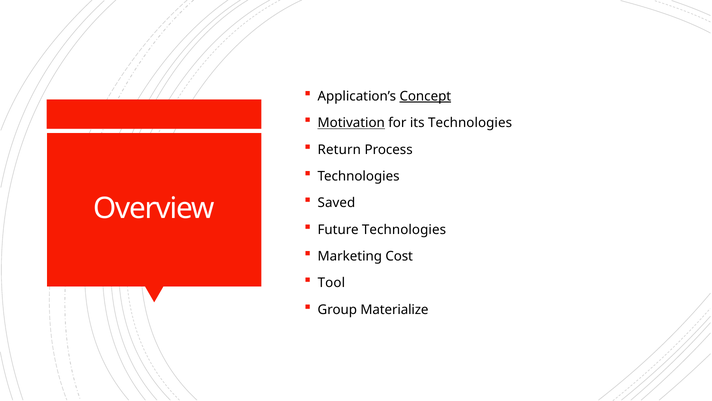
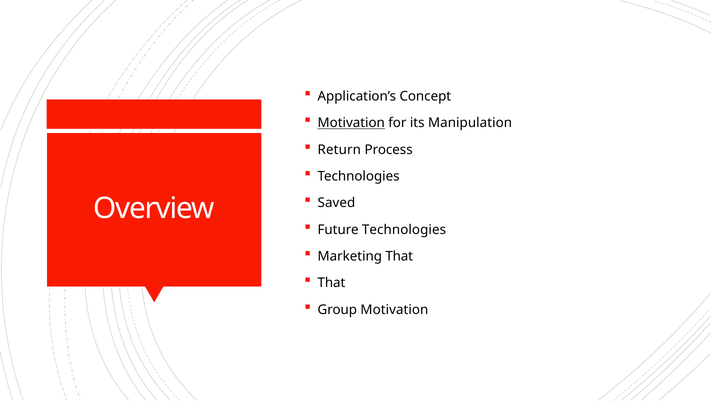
Concept underline: present -> none
its Technologies: Technologies -> Manipulation
Marketing Cost: Cost -> That
Tool at (331, 283): Tool -> That
Group Materialize: Materialize -> Motivation
